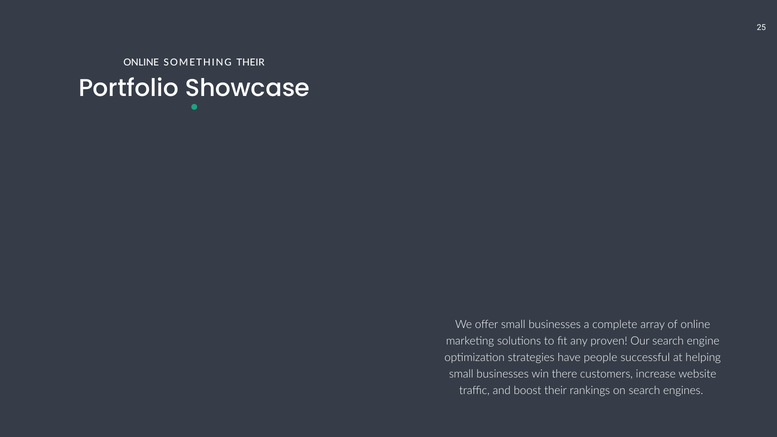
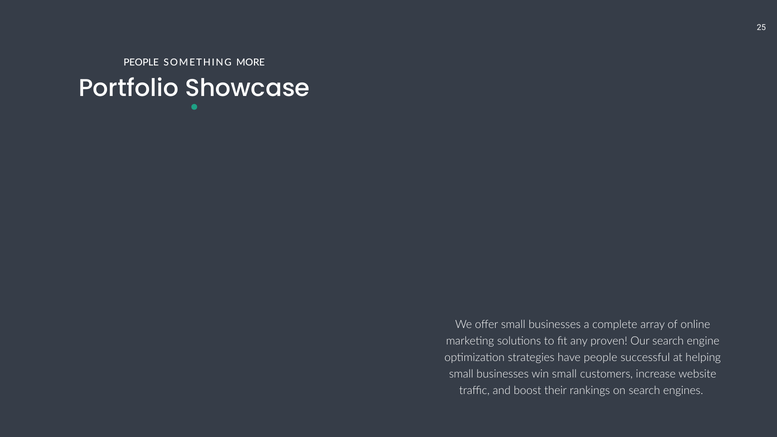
ONLINE at (141, 62): ONLINE -> PEOPLE
SOMETHING THEIR: THEIR -> MORE
win there: there -> small
